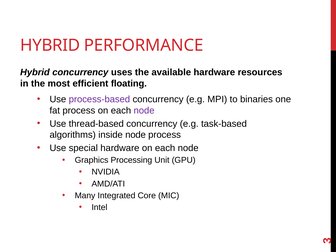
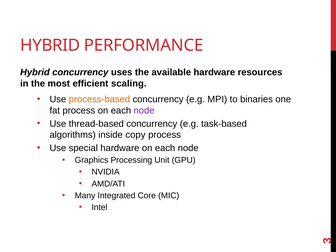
floating: floating -> scaling
process-based colour: purple -> orange
inside node: node -> copy
